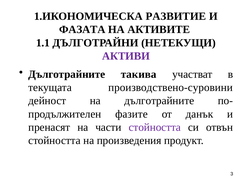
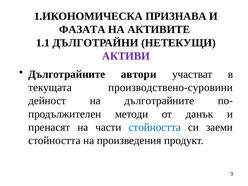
РАЗВИТИЕ: РАЗВИТИЕ -> ПРИЗНАВА
такива: такива -> автори
фазите: фазите -> методи
стойността at (155, 127) colour: purple -> blue
отвън: отвън -> заеми
